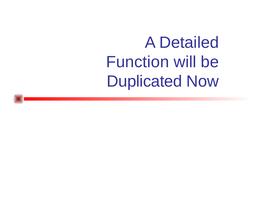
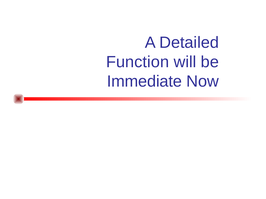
Duplicated: Duplicated -> Immediate
